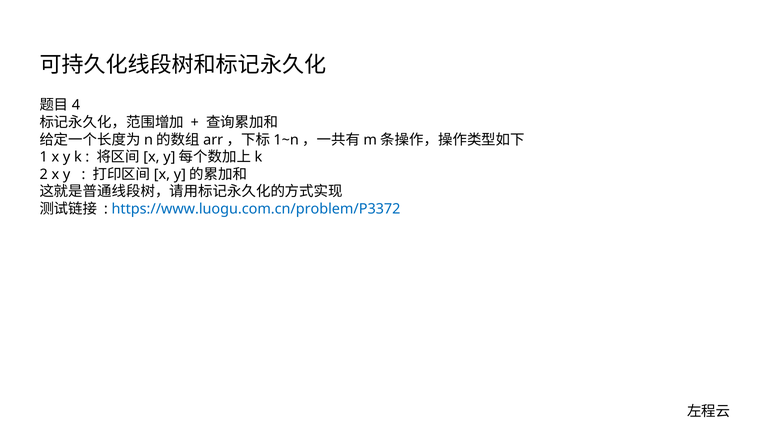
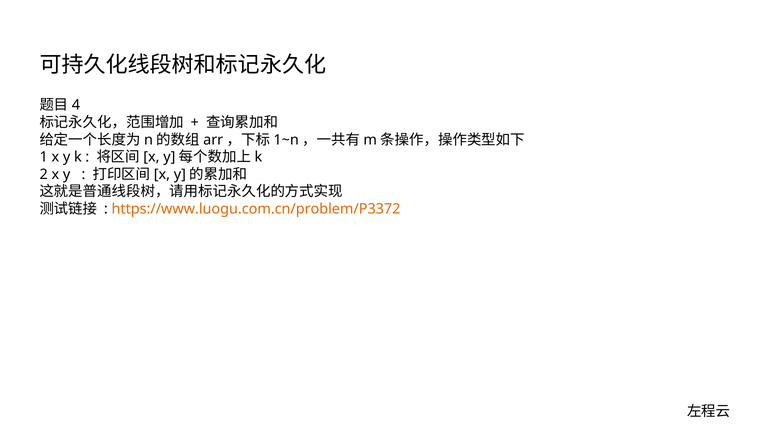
https://www.luogu.com.cn/problem/P3372 colour: blue -> orange
